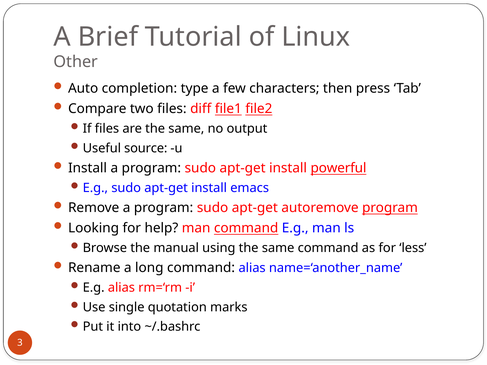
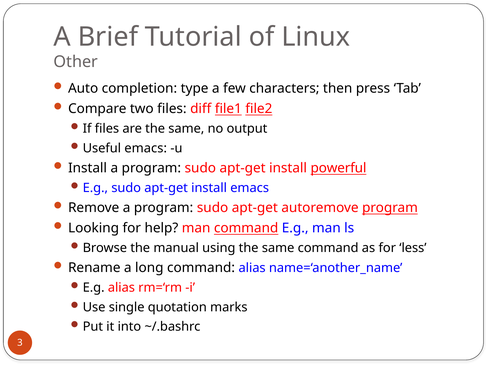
Useful source: source -> emacs
